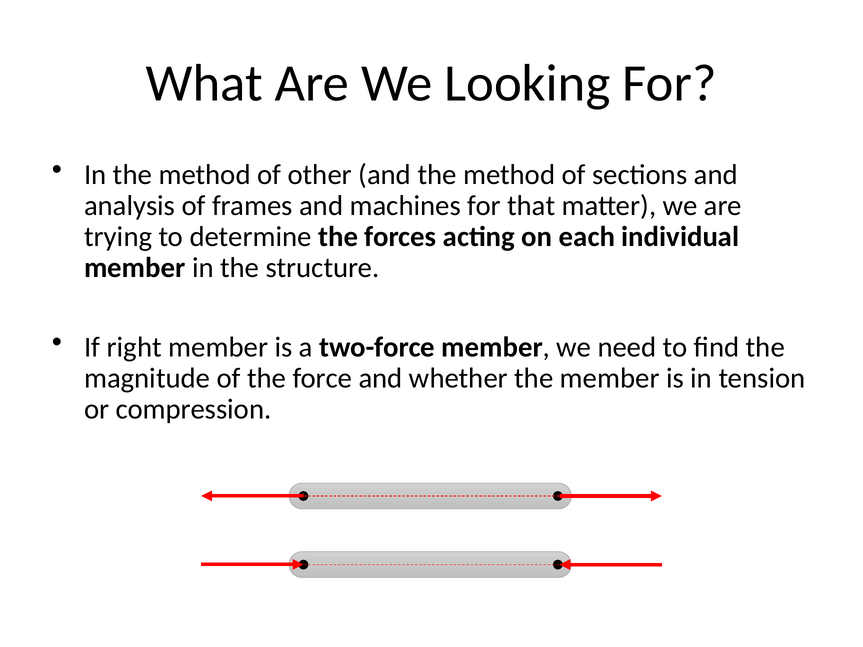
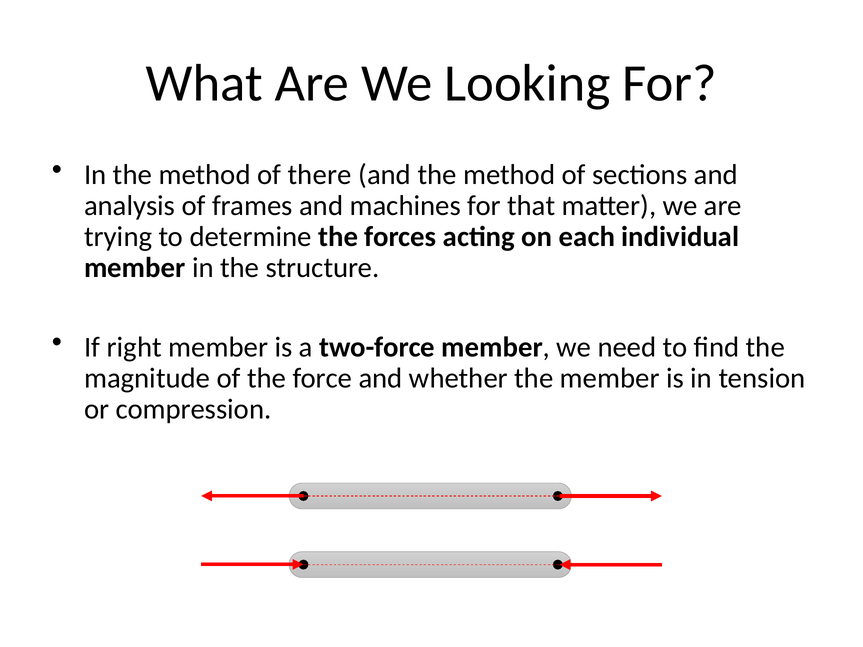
other: other -> there
